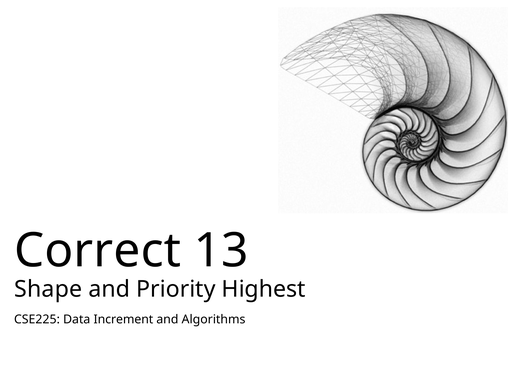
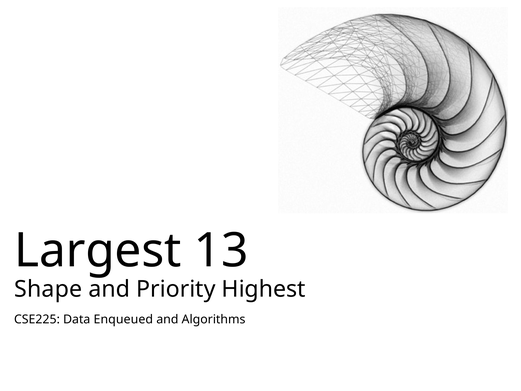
Correct: Correct -> Largest
Increment: Increment -> Enqueued
